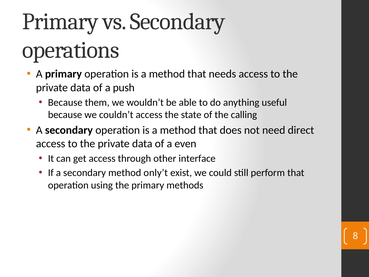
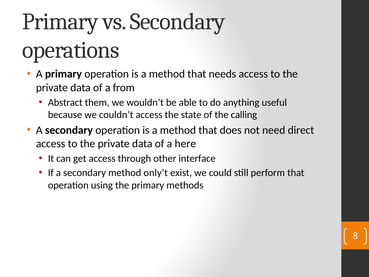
push: push -> from
Because at (65, 102): Because -> Abstract
even: even -> here
